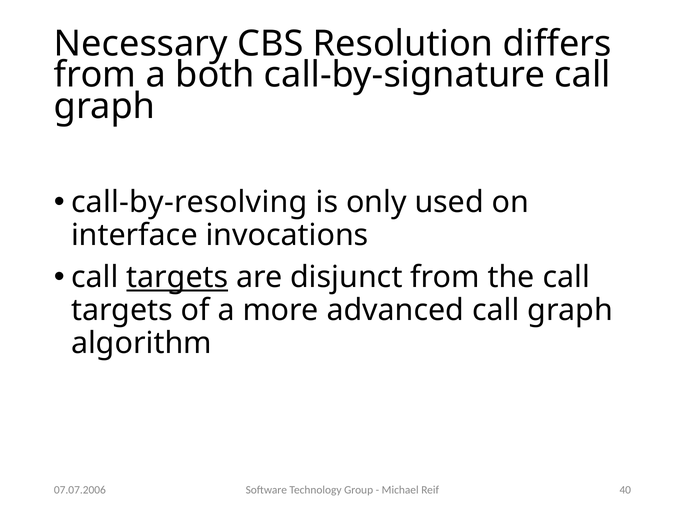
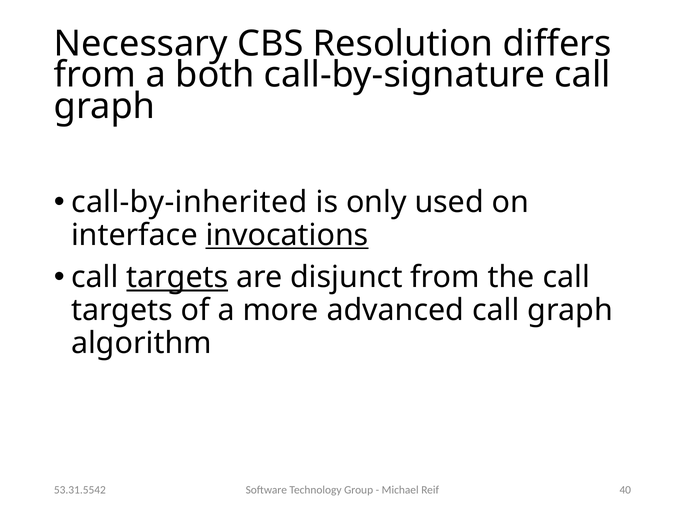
call-by-resolving: call-by-resolving -> call-by-inherited
invocations underline: none -> present
07.07.2006: 07.07.2006 -> 53.31.5542
